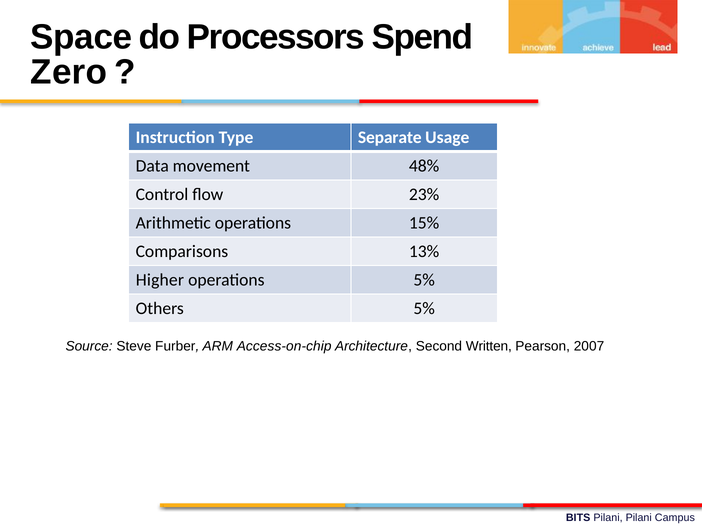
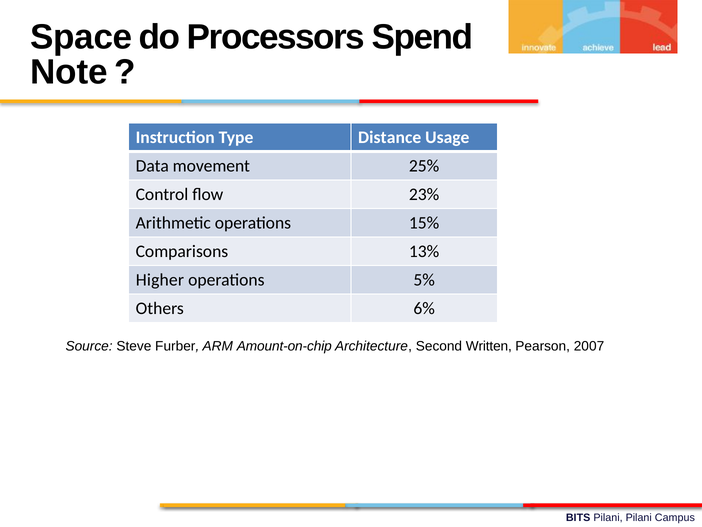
Zero: Zero -> Note
Separate: Separate -> Distance
48%: 48% -> 25%
Others 5%: 5% -> 6%
Access-on-chip: Access-on-chip -> Amount-on-chip
